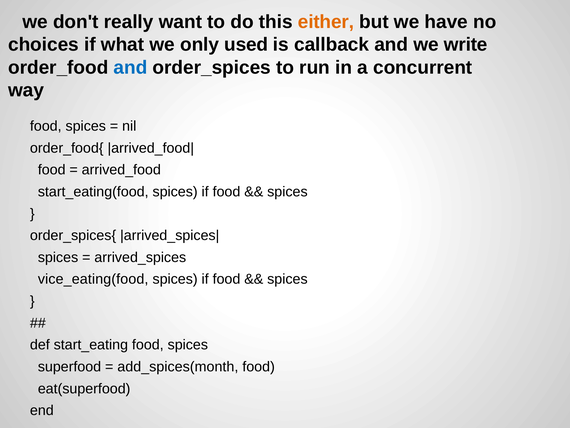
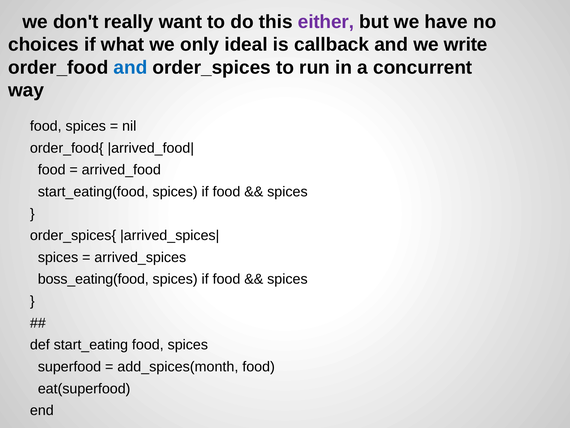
either colour: orange -> purple
used: used -> ideal
vice_eating(food: vice_eating(food -> boss_eating(food
